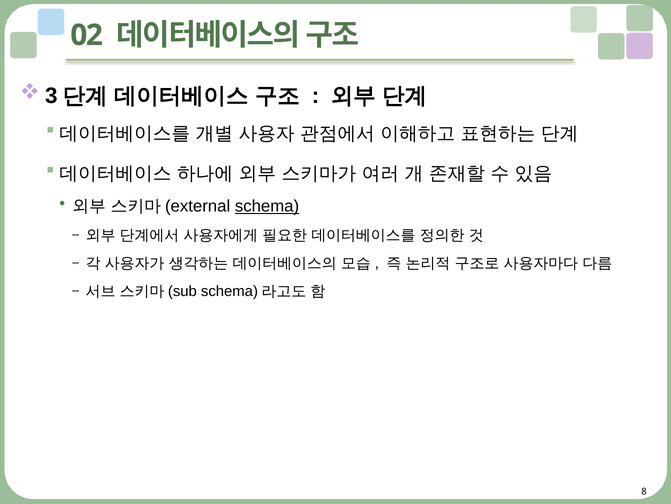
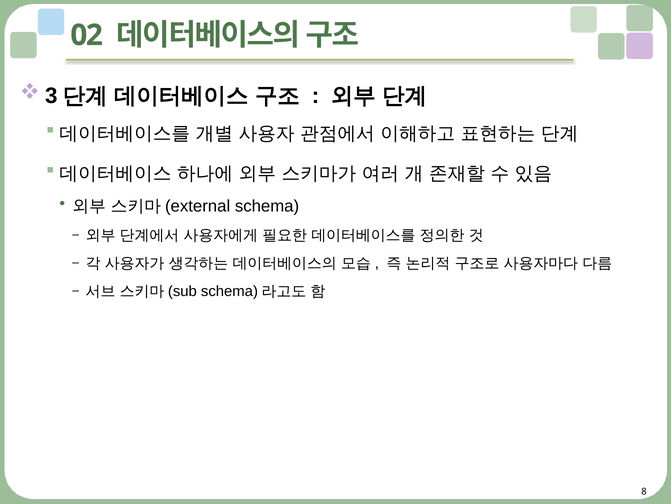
schema underline: present -> none
